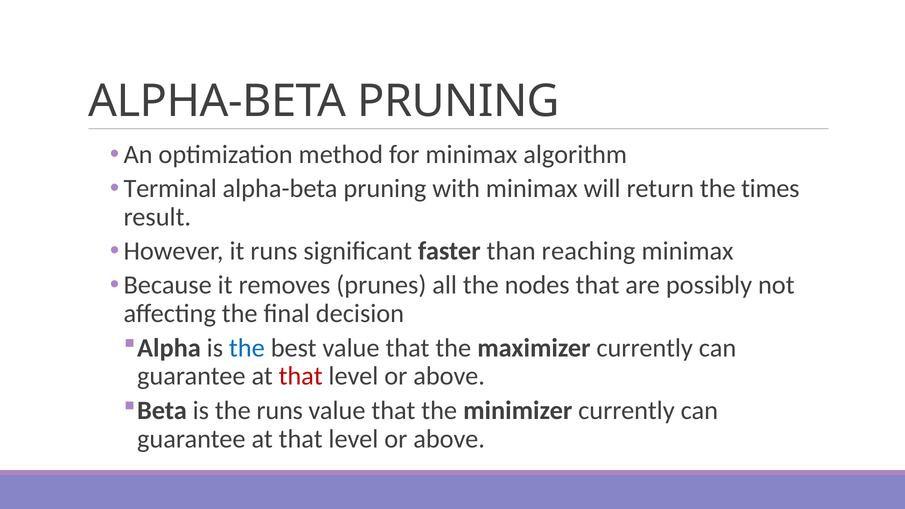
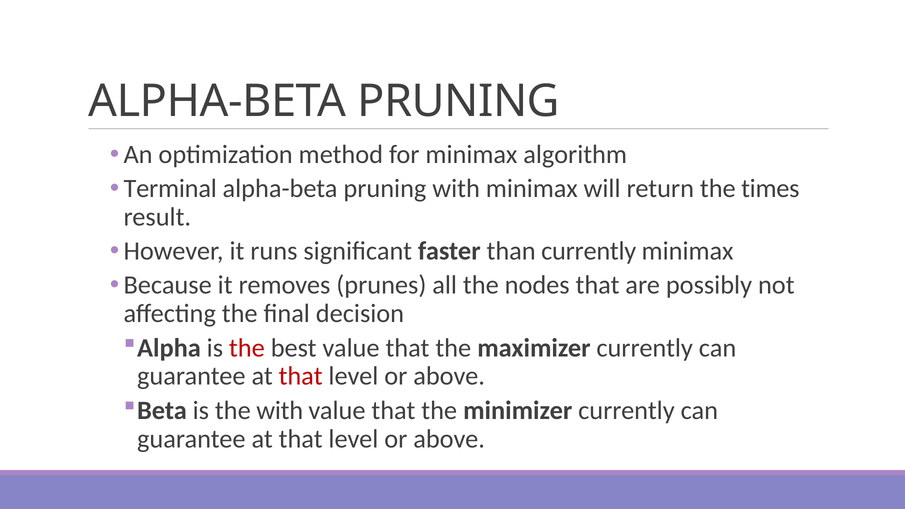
than reaching: reaching -> currently
the at (247, 348) colour: blue -> red
the runs: runs -> with
